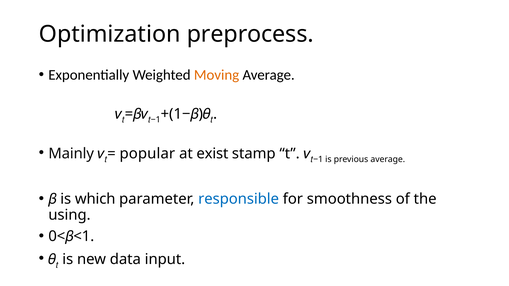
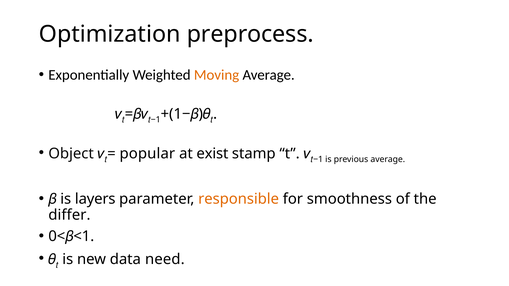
Mainly: Mainly -> Object
which: which -> layers
responsible colour: blue -> orange
using: using -> differ
input: input -> need
